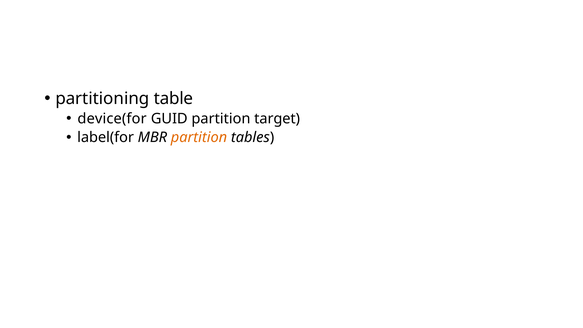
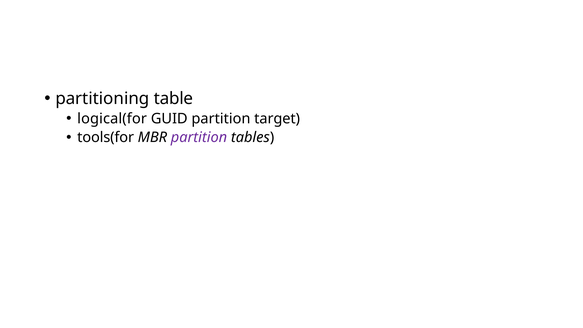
device(for: device(for -> logical(for
label(for: label(for -> tools(for
partition at (199, 137) colour: orange -> purple
